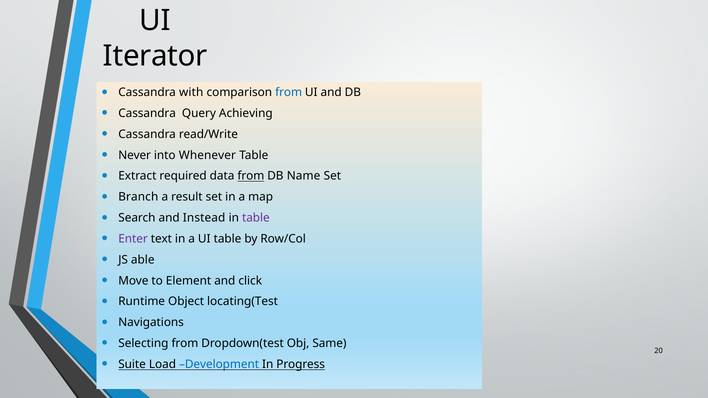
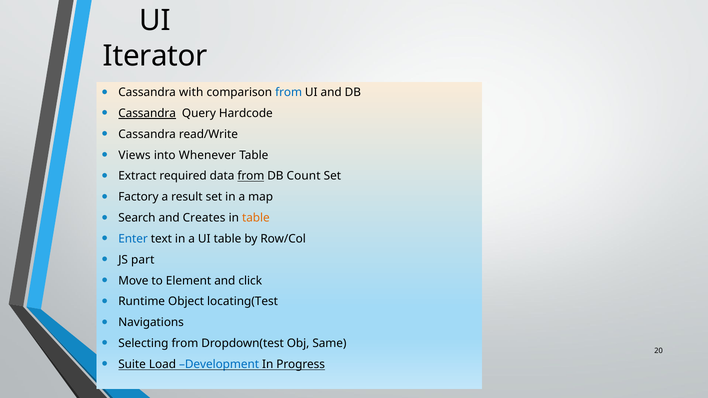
Cassandra at (147, 113) underline: none -> present
Achieving: Achieving -> Hardcode
Never: Never -> Views
Name: Name -> Count
Branch: Branch -> Factory
Instead: Instead -> Creates
table at (256, 218) colour: purple -> orange
Enter colour: purple -> blue
able: able -> part
